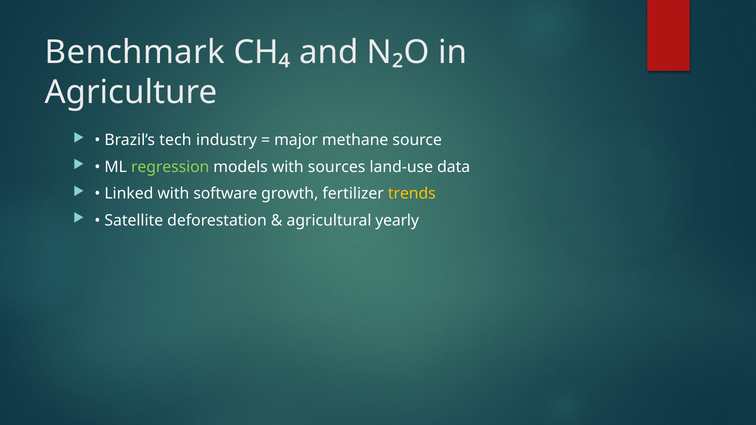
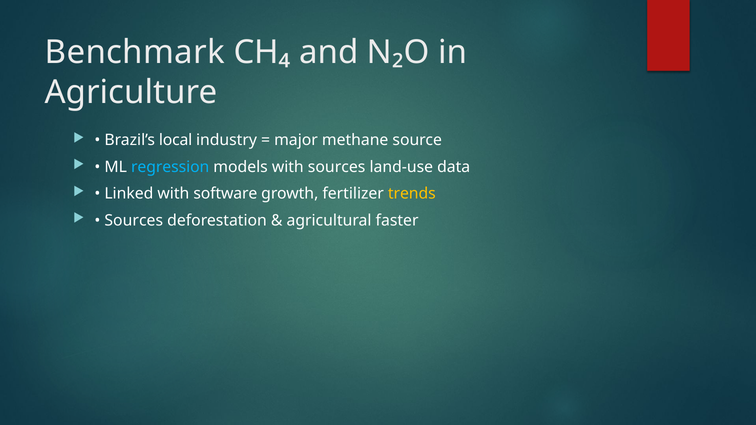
tech: tech -> local
regression colour: light green -> light blue
Satellite at (134, 221): Satellite -> Sources
yearly: yearly -> faster
